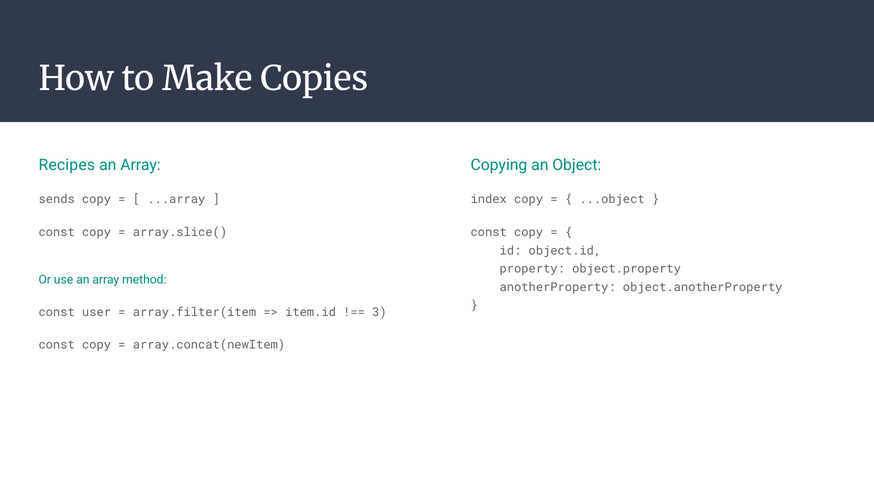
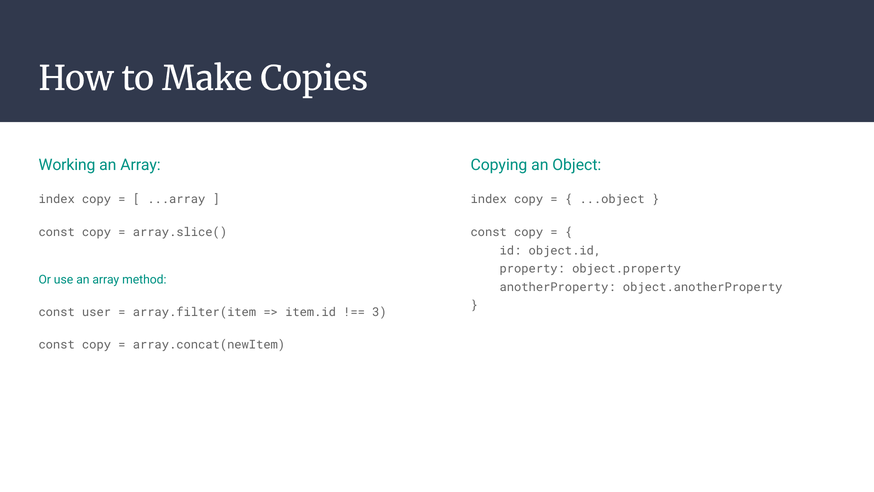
Recipes: Recipes -> Working
sends at (57, 199): sends -> index
